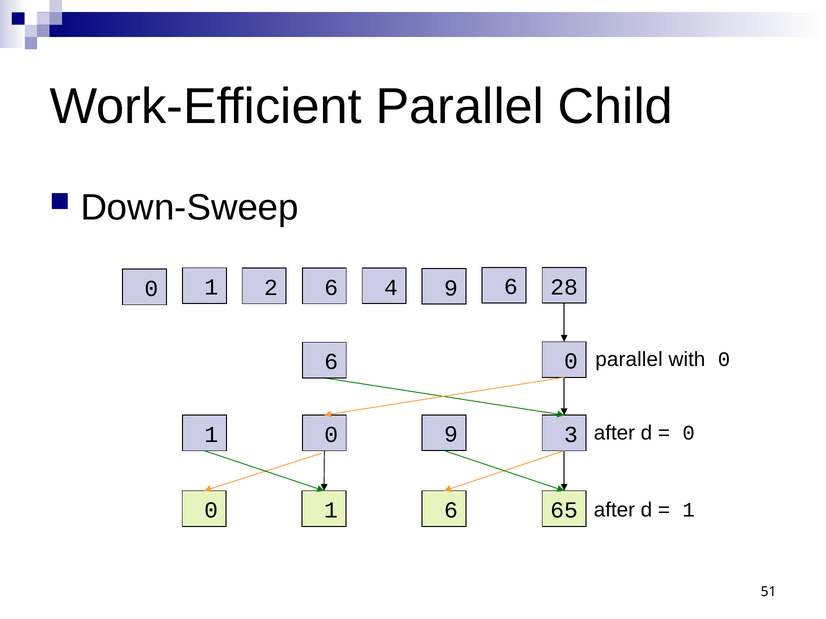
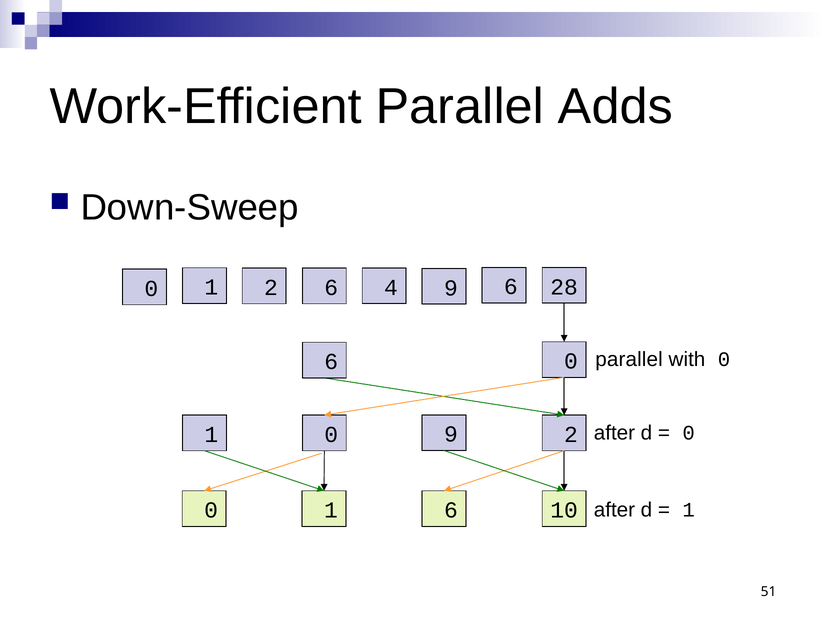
Child: Child -> Adds
0 3: 3 -> 2
65: 65 -> 10
